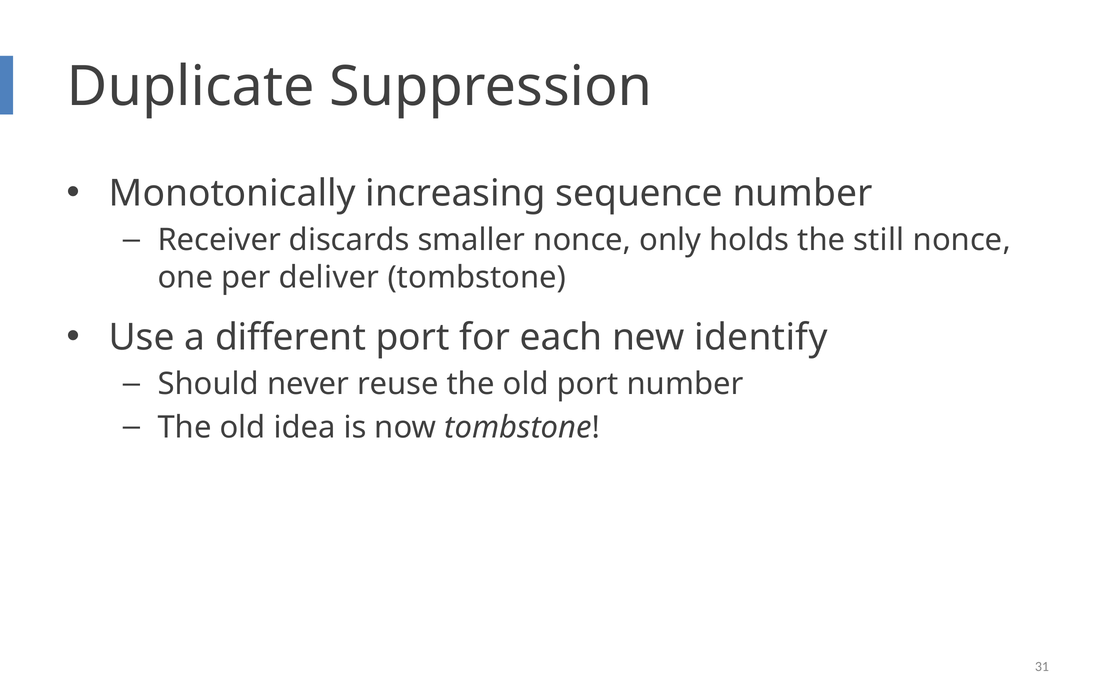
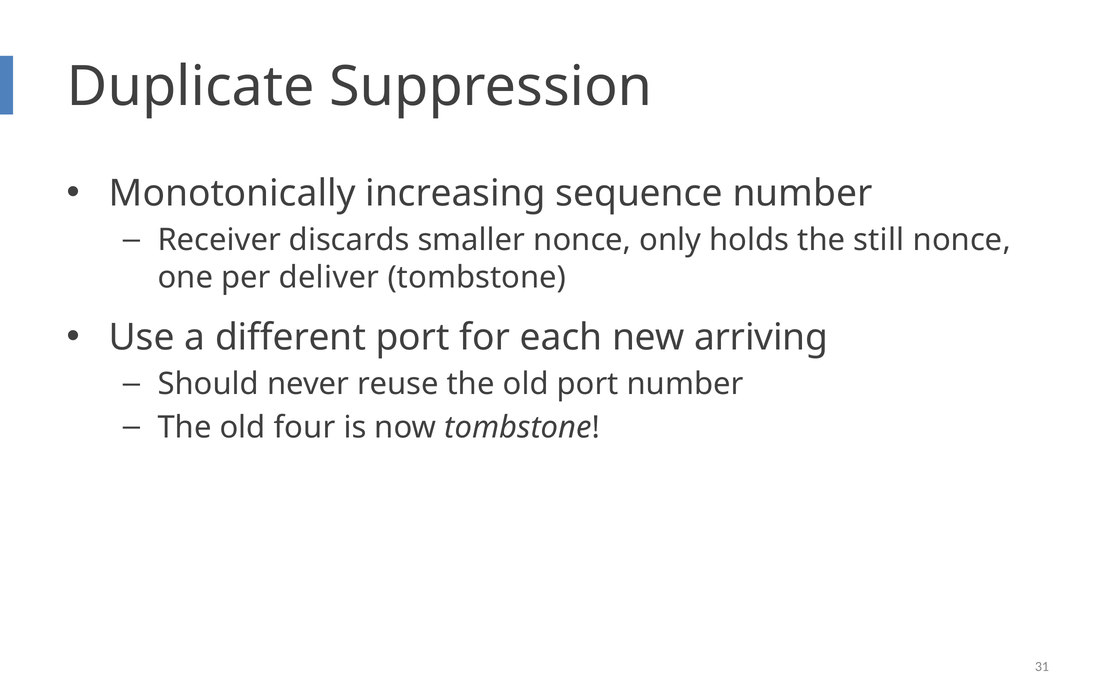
identify: identify -> arriving
idea: idea -> four
